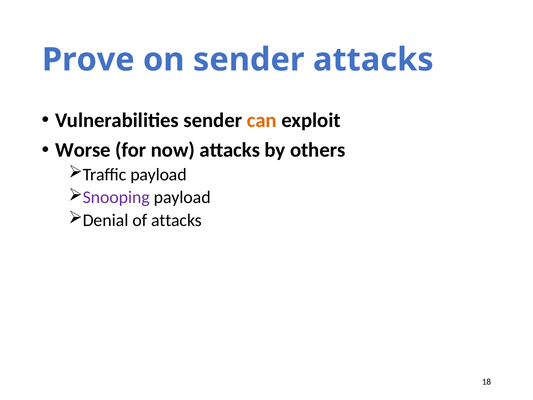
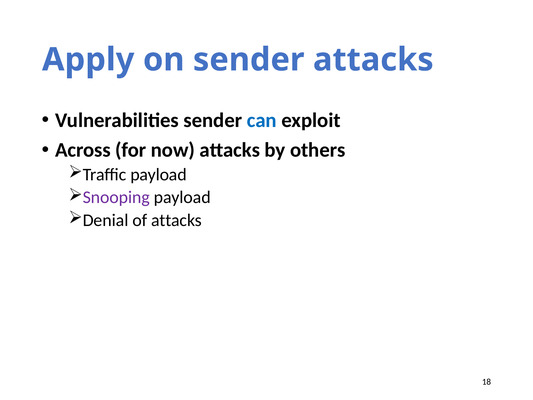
Prove: Prove -> Apply
can colour: orange -> blue
Worse: Worse -> Across
